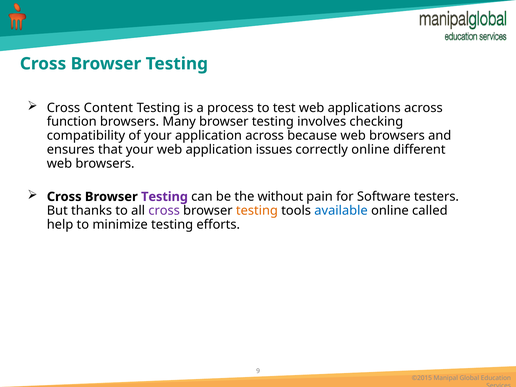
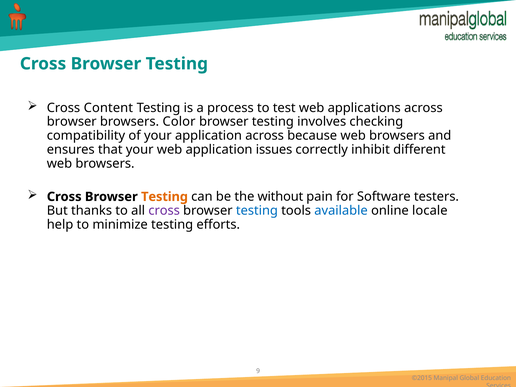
function at (72, 122): function -> browser
Many: Many -> Color
correctly online: online -> inhibit
Testing at (165, 197) colour: purple -> orange
testing at (257, 211) colour: orange -> blue
called: called -> locale
